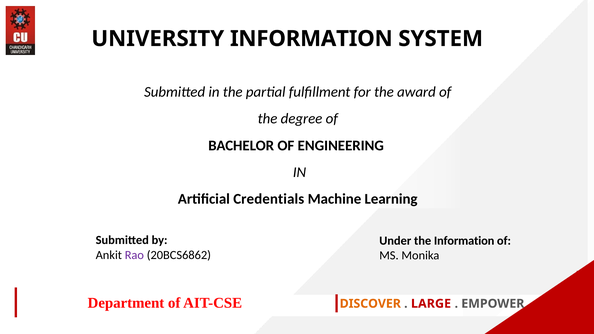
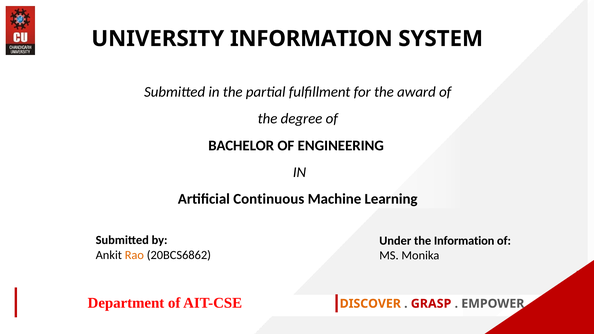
Credentials: Credentials -> Continuous
Rao colour: purple -> orange
LARGE: LARGE -> GRASP
